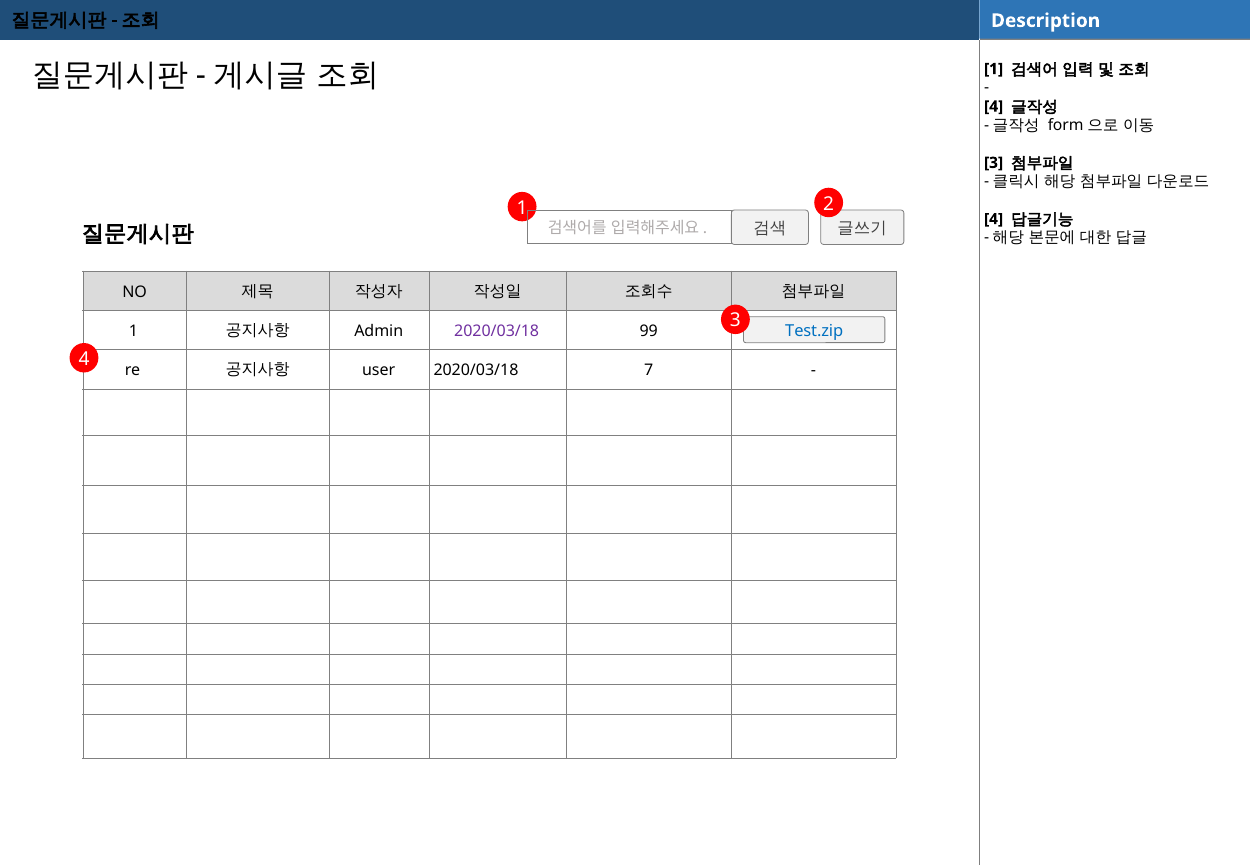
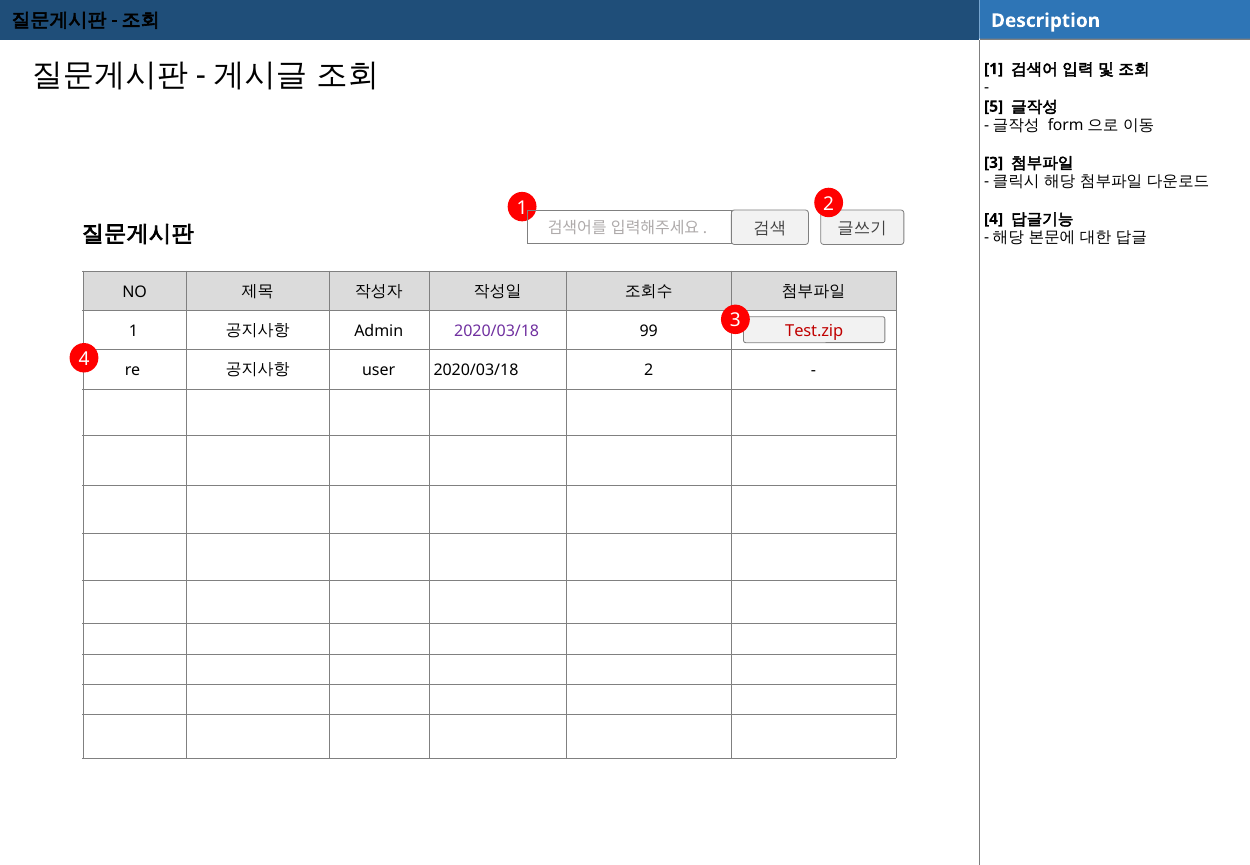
4 at (994, 107): 4 -> 5
Test.zip colour: blue -> red
2020/03/18 7: 7 -> 2
